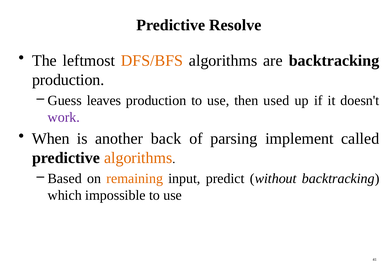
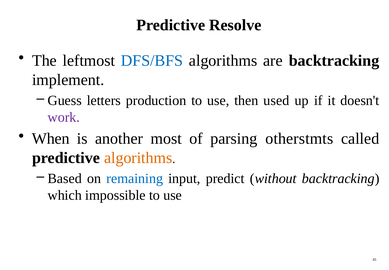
DFS/BFS colour: orange -> blue
production at (68, 80): production -> implement
leaves: leaves -> letters
back: back -> most
implement: implement -> otherstmts
remaining colour: orange -> blue
